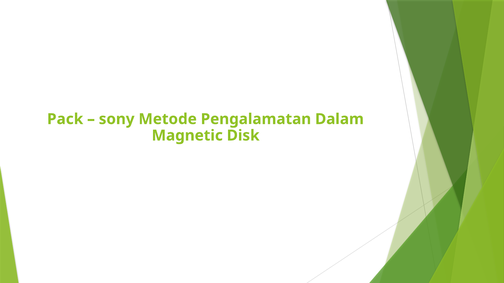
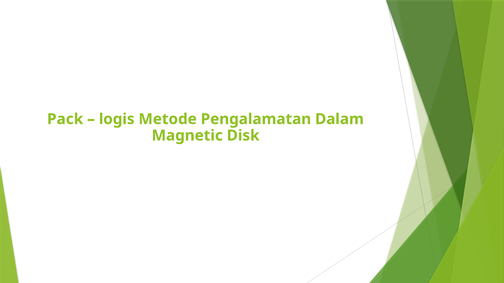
sony: sony -> logis
